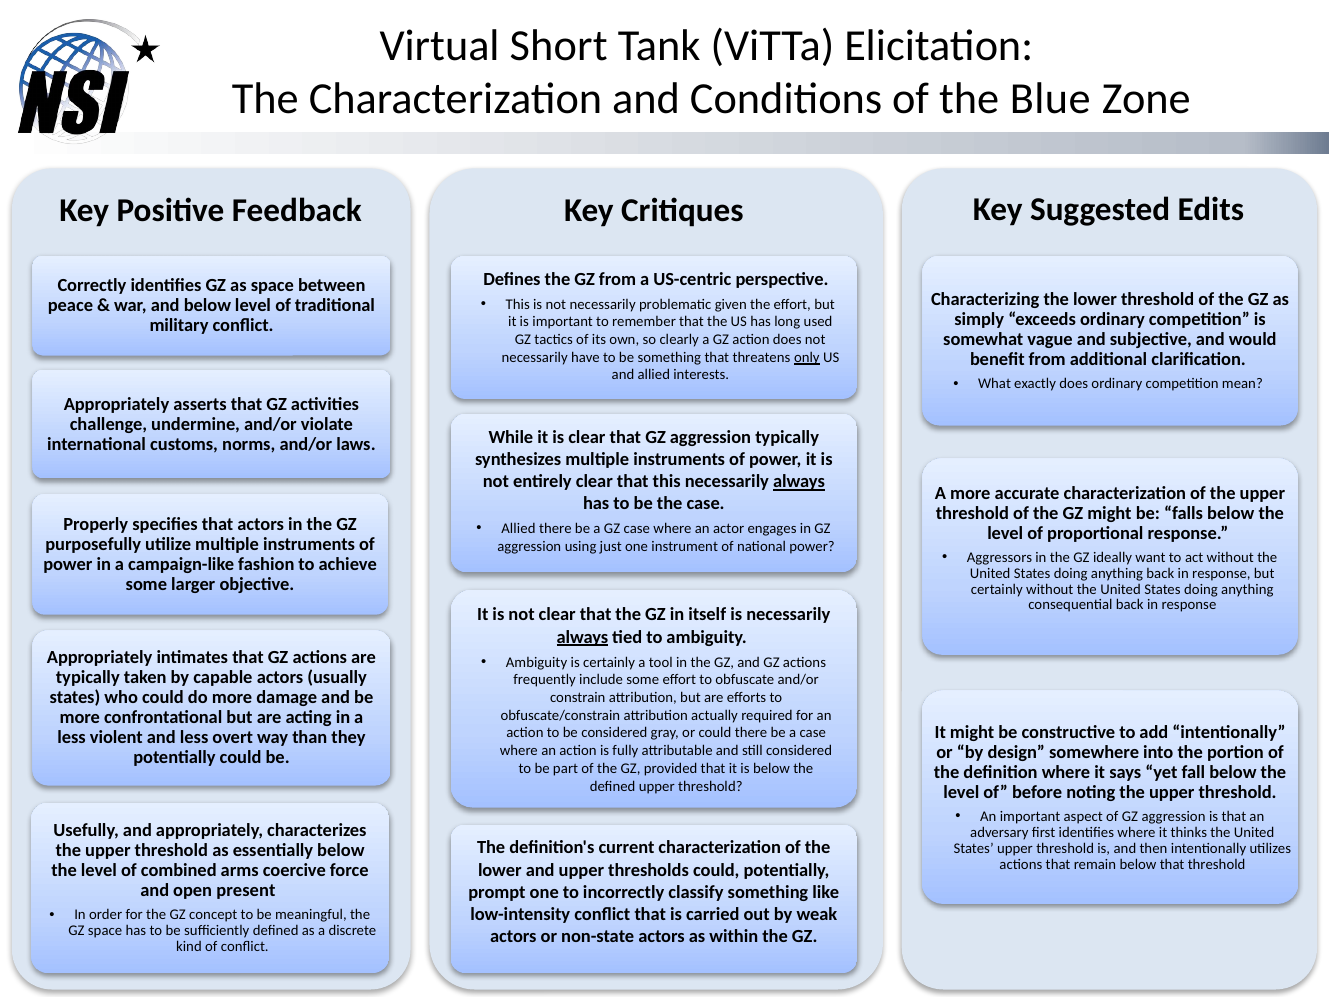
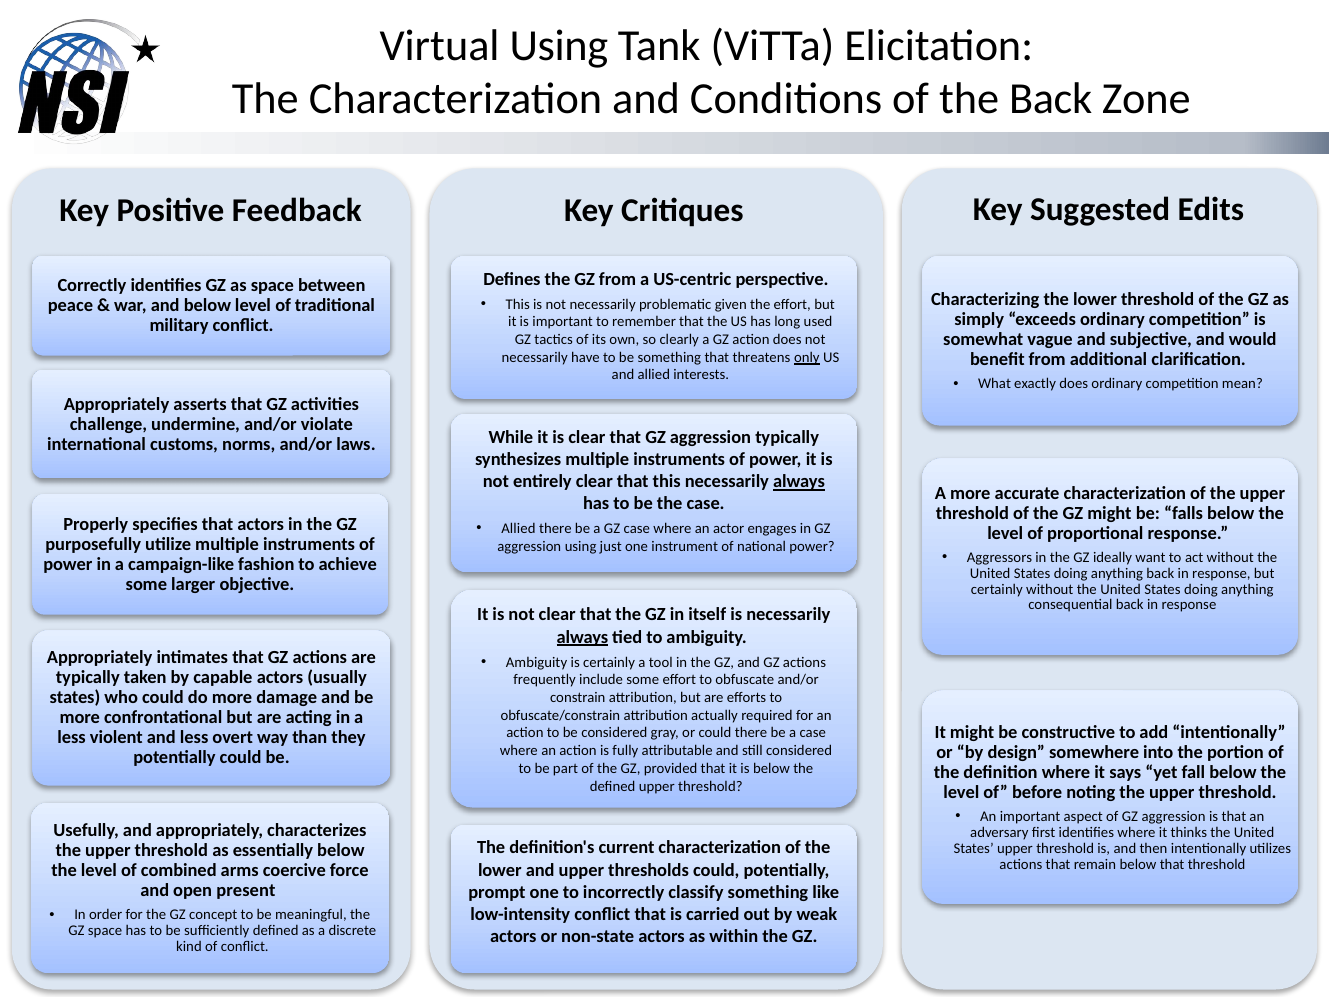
Virtual Short: Short -> Using
the Blue: Blue -> Back
